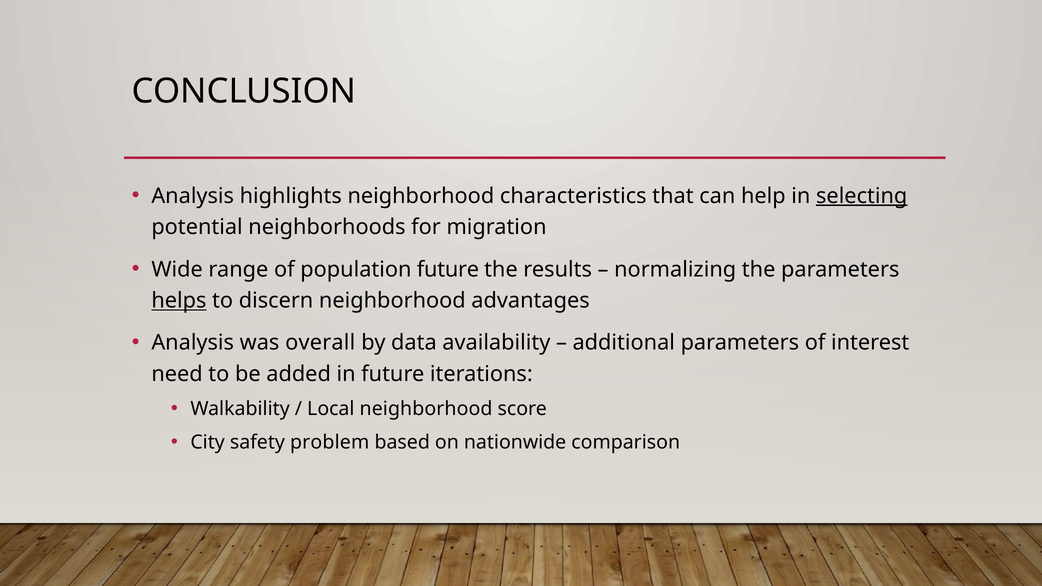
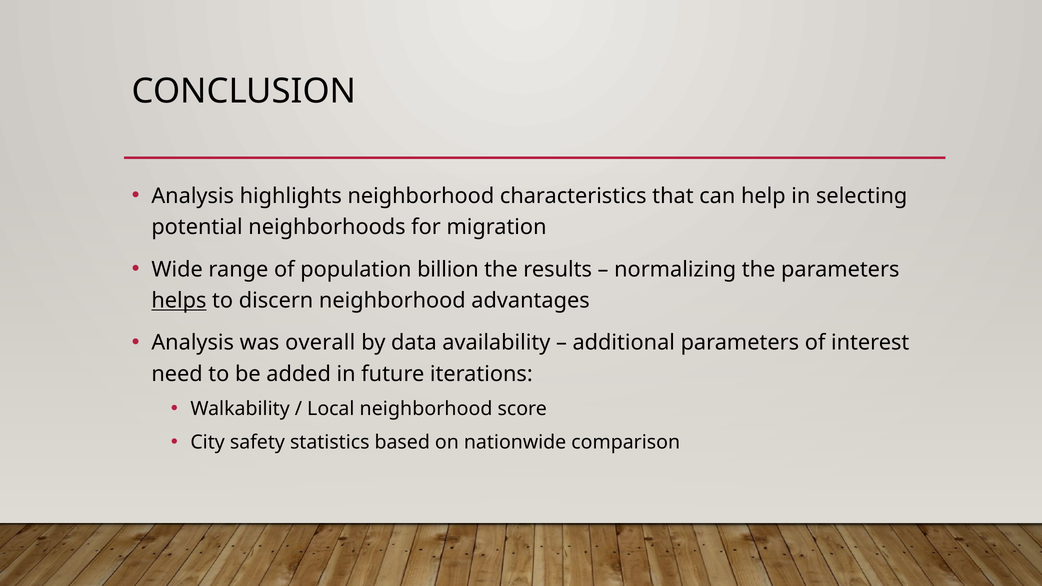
selecting underline: present -> none
population future: future -> billion
problem: problem -> statistics
